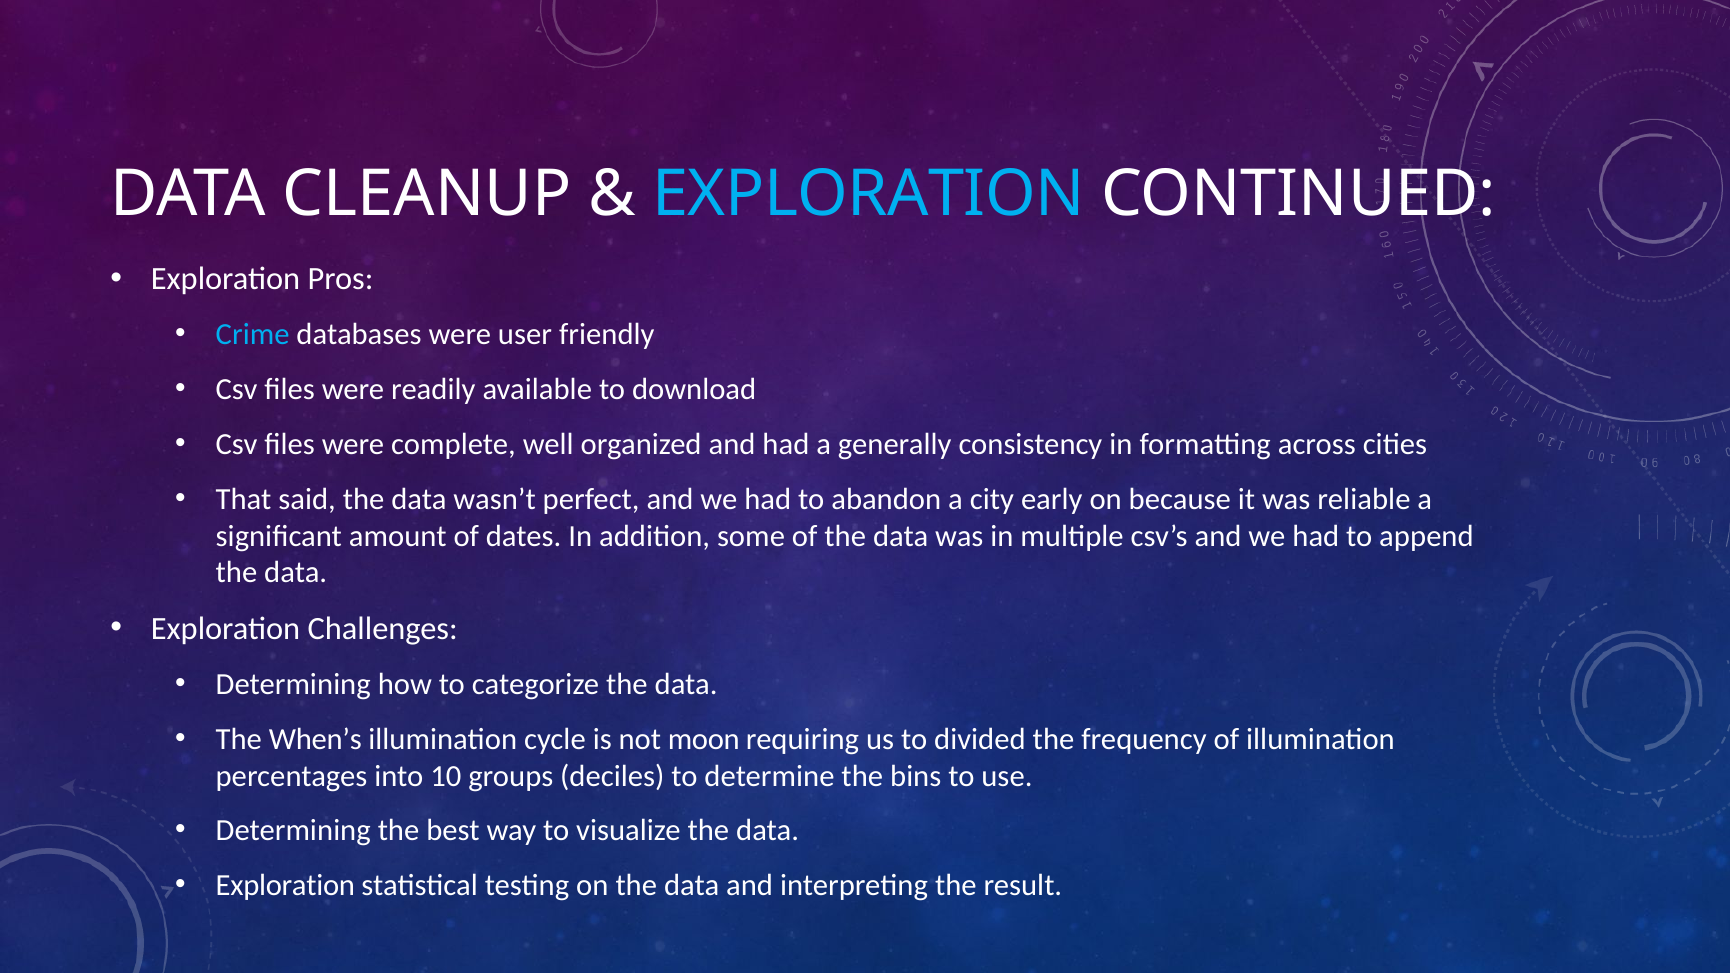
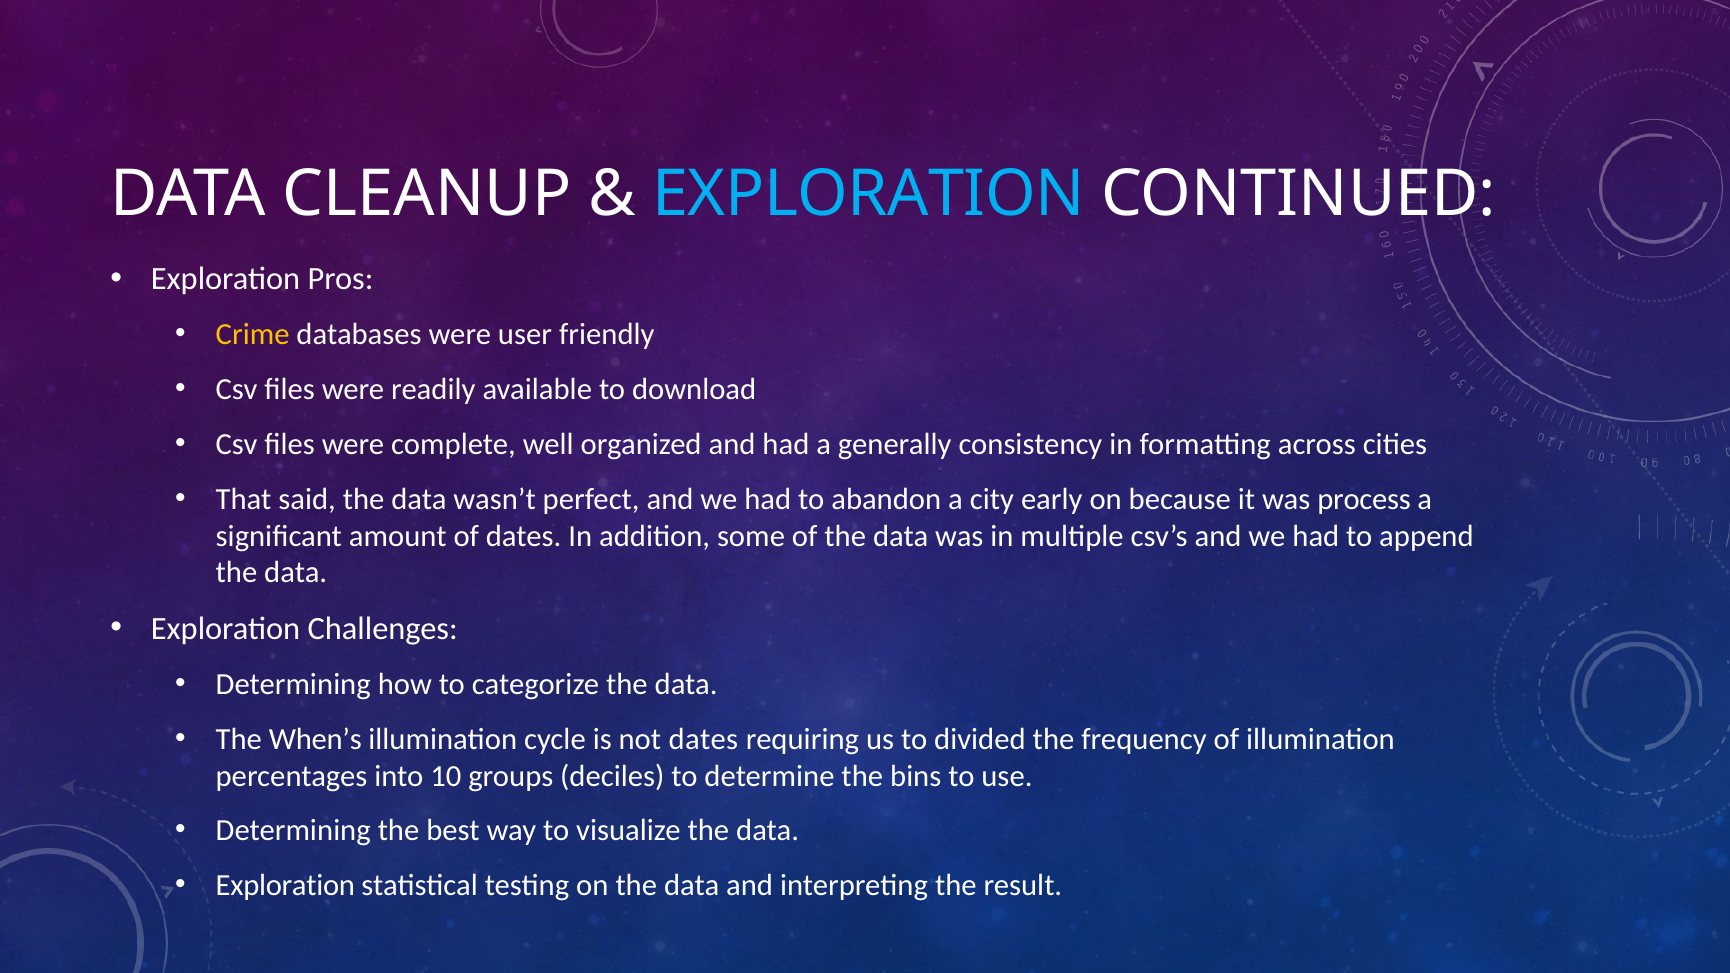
Crime colour: light blue -> yellow
reliable: reliable -> process
not moon: moon -> dates
